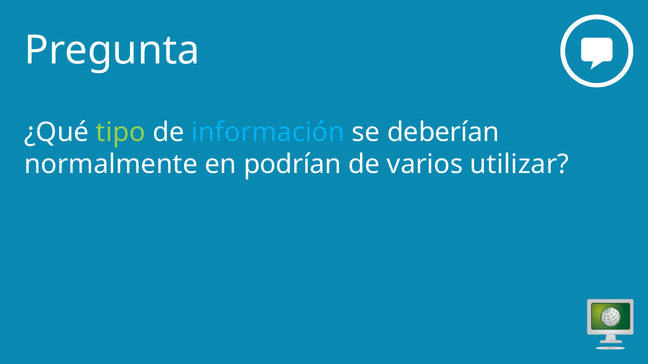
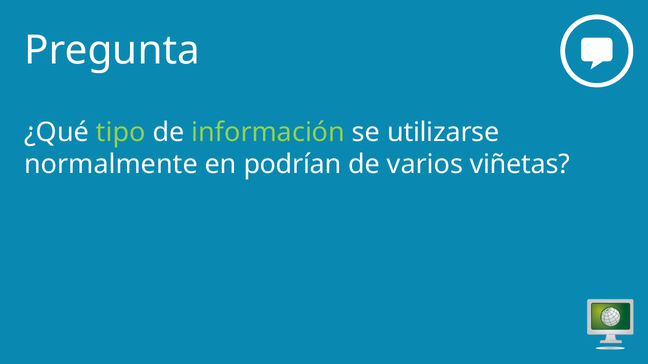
información colour: light blue -> light green
deberían: deberían -> utilizarse
utilizar: utilizar -> viñetas
